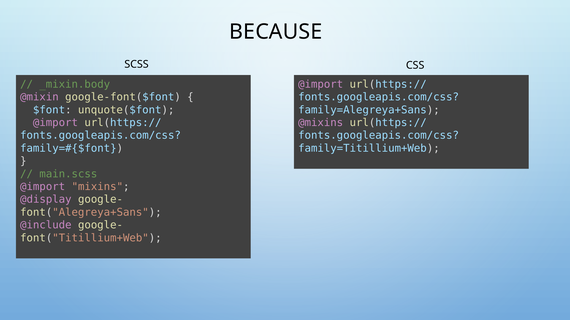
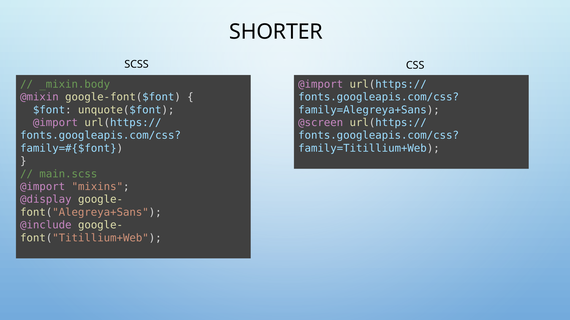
BECAUSE: BECAUSE -> SHORTER
@mixins: @mixins -> @screen
